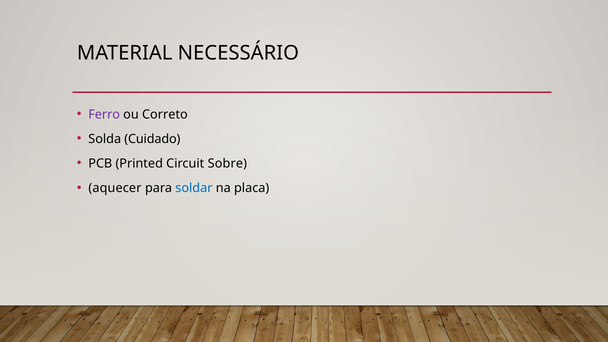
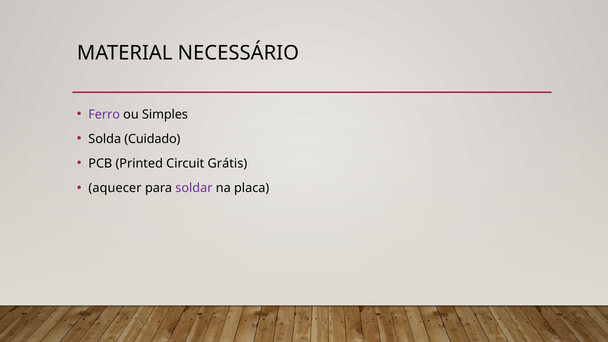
Correto: Correto -> Simples
Sobre: Sobre -> Grátis
soldar colour: blue -> purple
